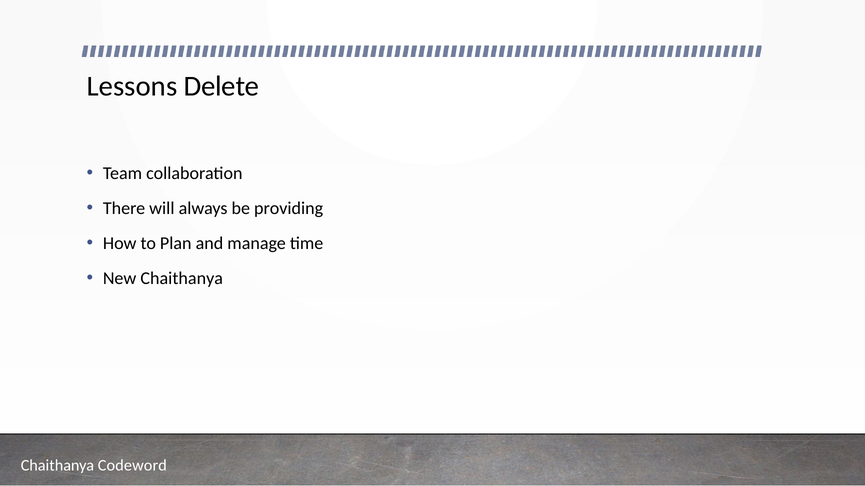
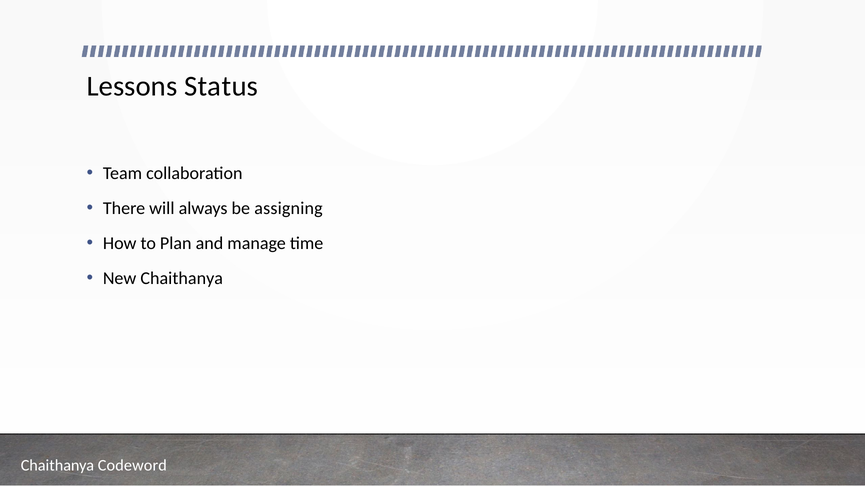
Delete: Delete -> Status
providing: providing -> assigning
